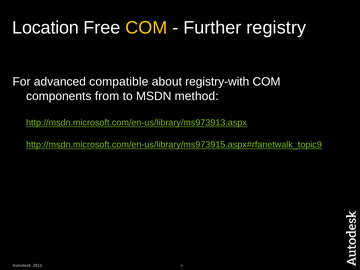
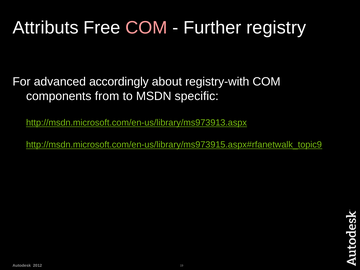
Location: Location -> Attributs
COM at (146, 28) colour: yellow -> pink
compatible: compatible -> accordingly
method: method -> specific
